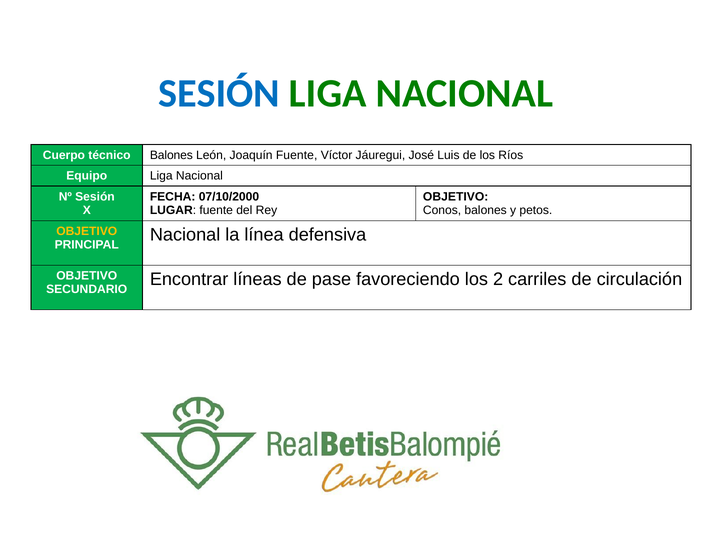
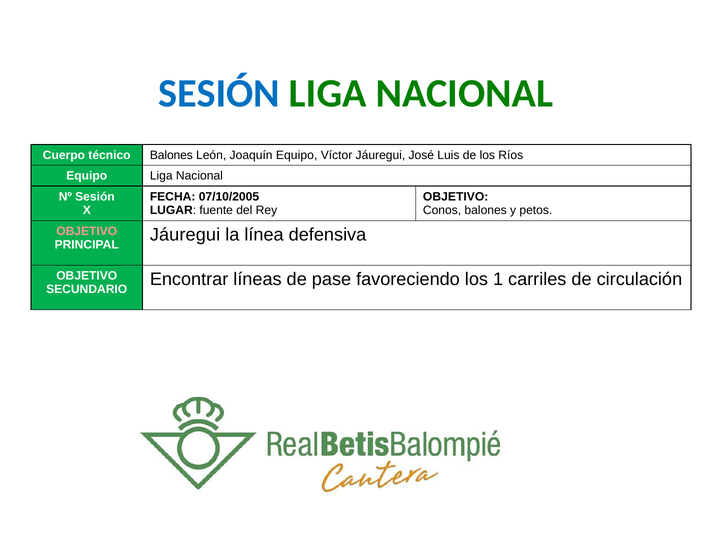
Joaquín Fuente: Fuente -> Equipo
07/10/2000: 07/10/2000 -> 07/10/2005
OBJETIVO at (87, 231) colour: yellow -> pink
Nacional at (185, 235): Nacional -> Jáuregui
2: 2 -> 1
